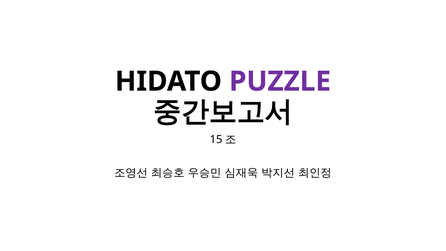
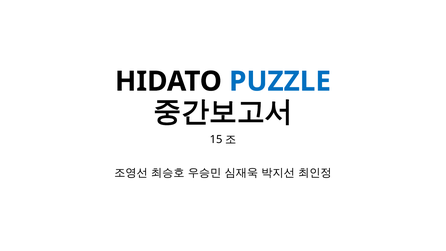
PUZZLE colour: purple -> blue
